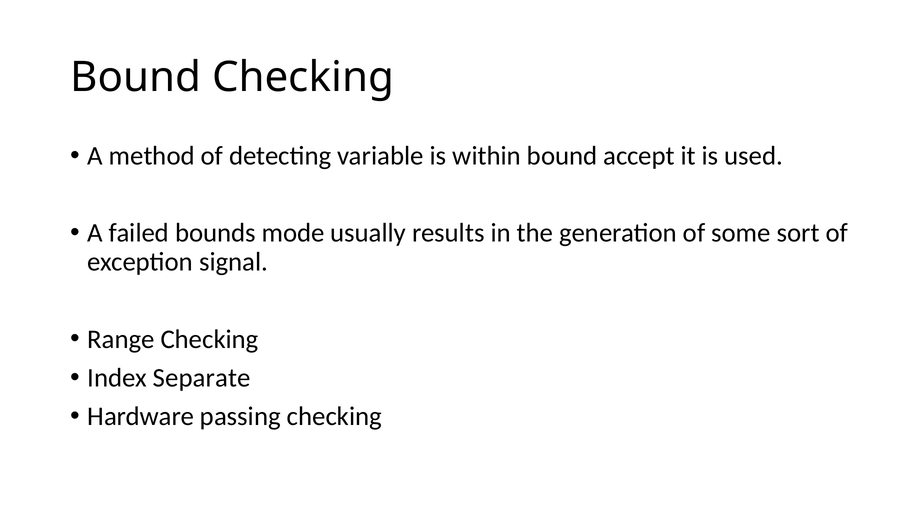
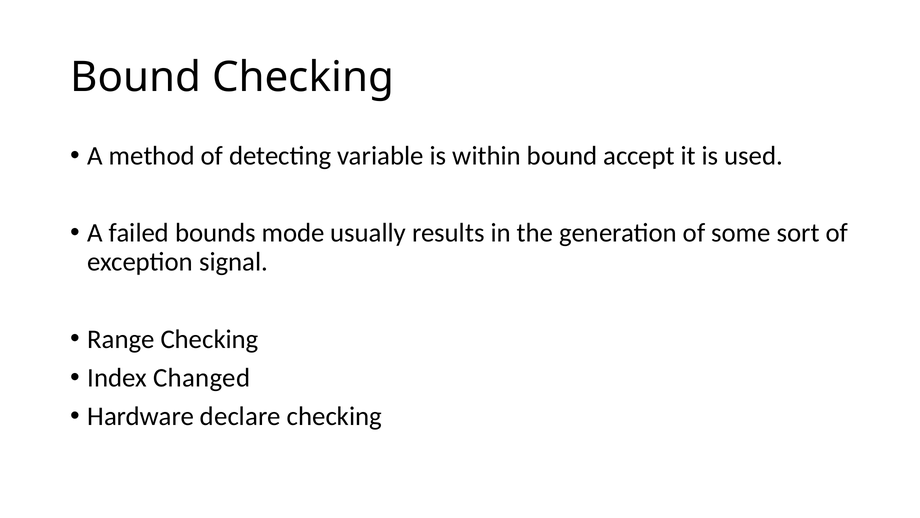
Separate: Separate -> Changed
passing: passing -> declare
